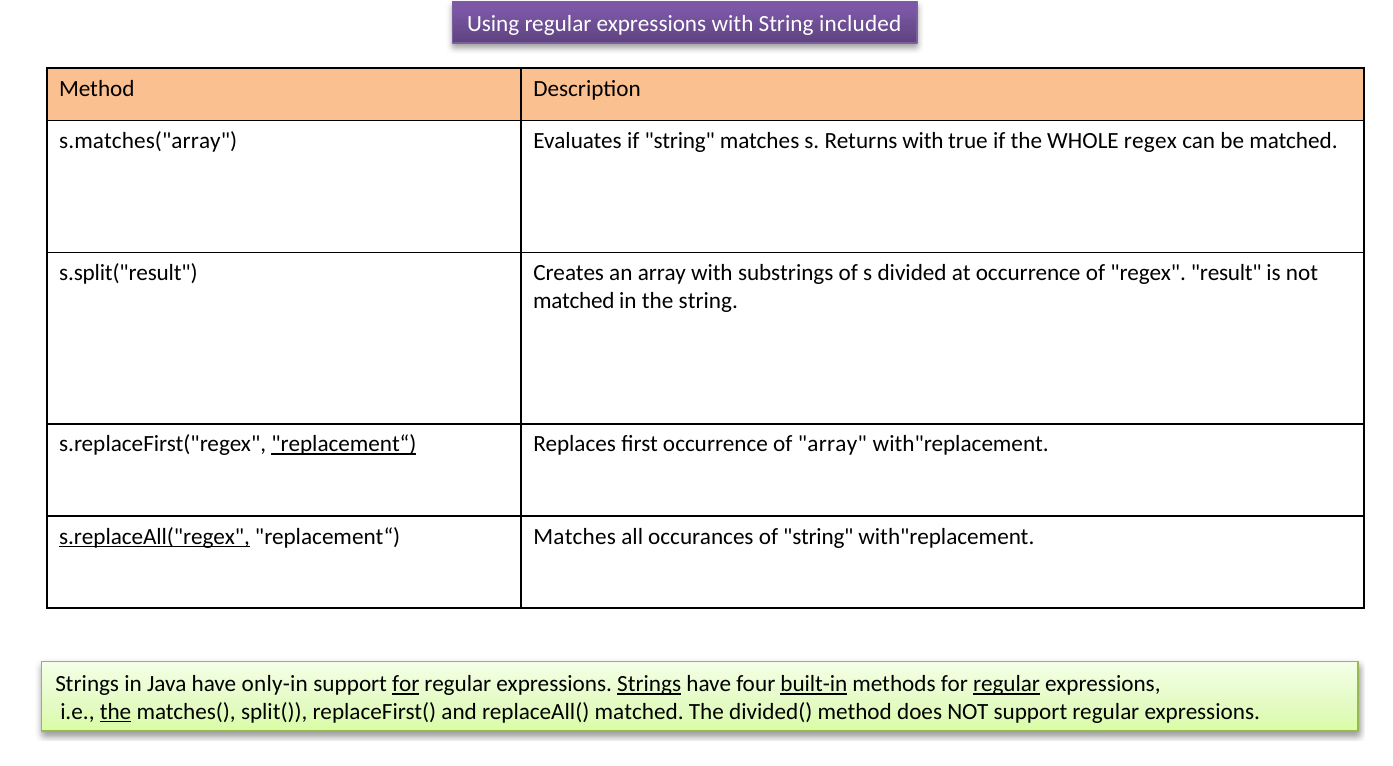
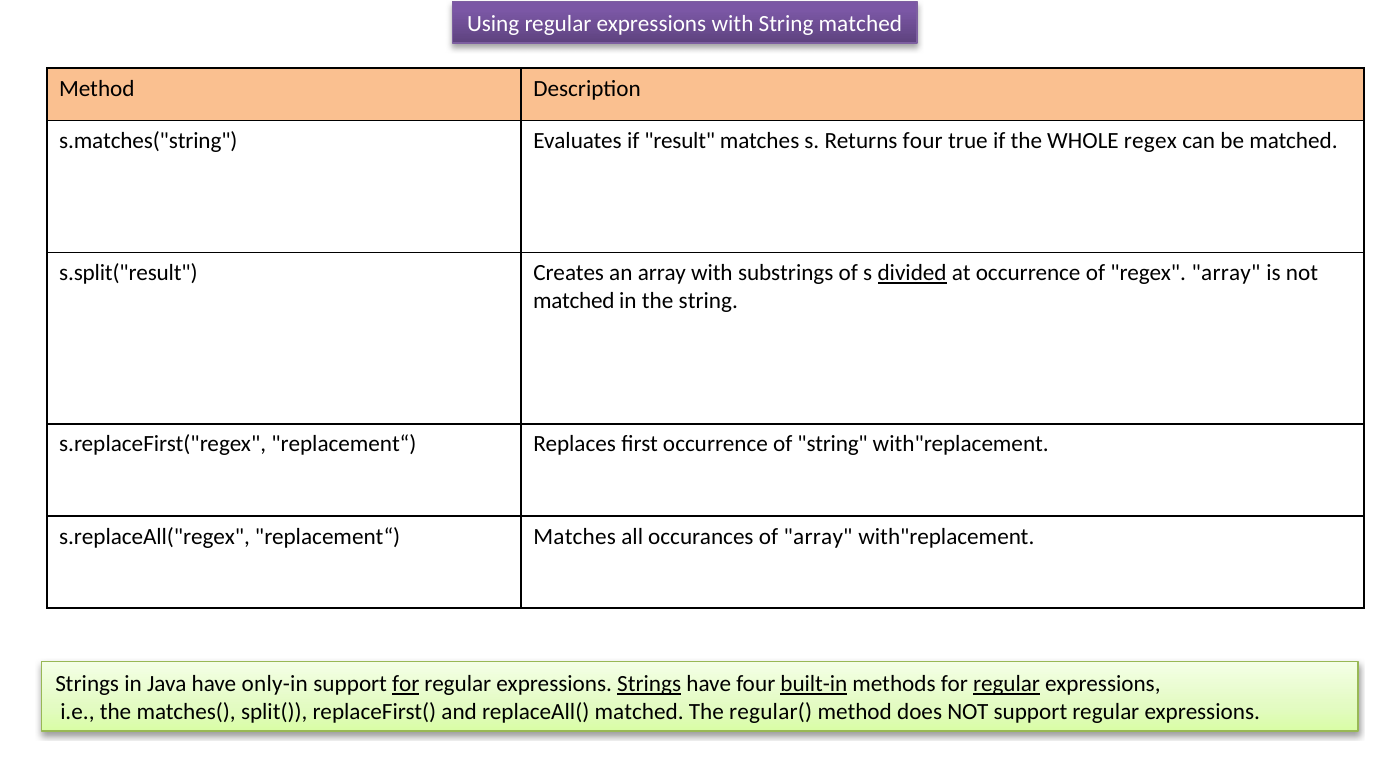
String included: included -> matched
s.matches("array: s.matches("array -> s.matches("string
if string: string -> result
Returns with: with -> four
divided underline: none -> present
regex result: result -> array
replacement“ at (344, 444) underline: present -> none
of array: array -> string
s.replaceAll("regex underline: present -> none
of string: string -> array
the at (116, 712) underline: present -> none
divided(: divided( -> regular(
